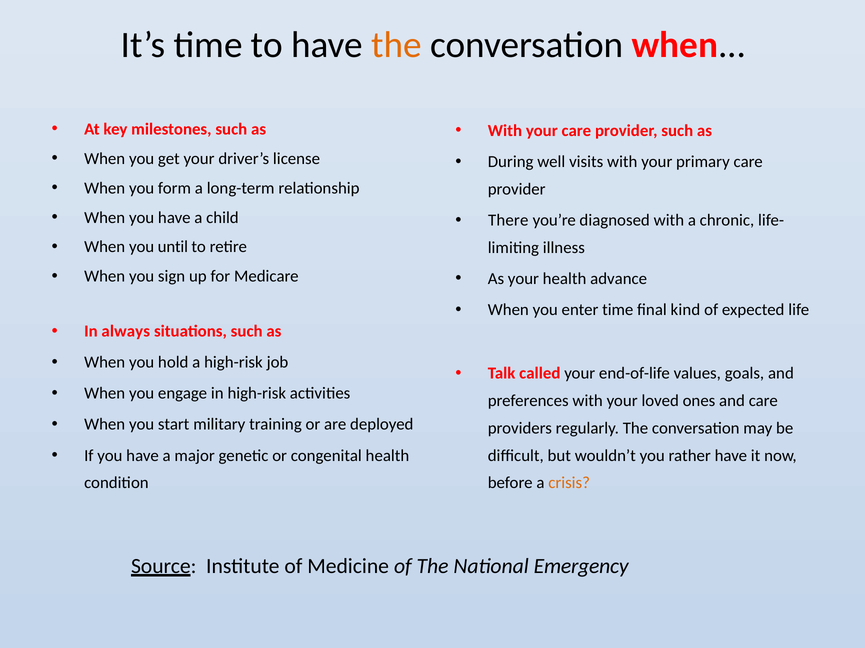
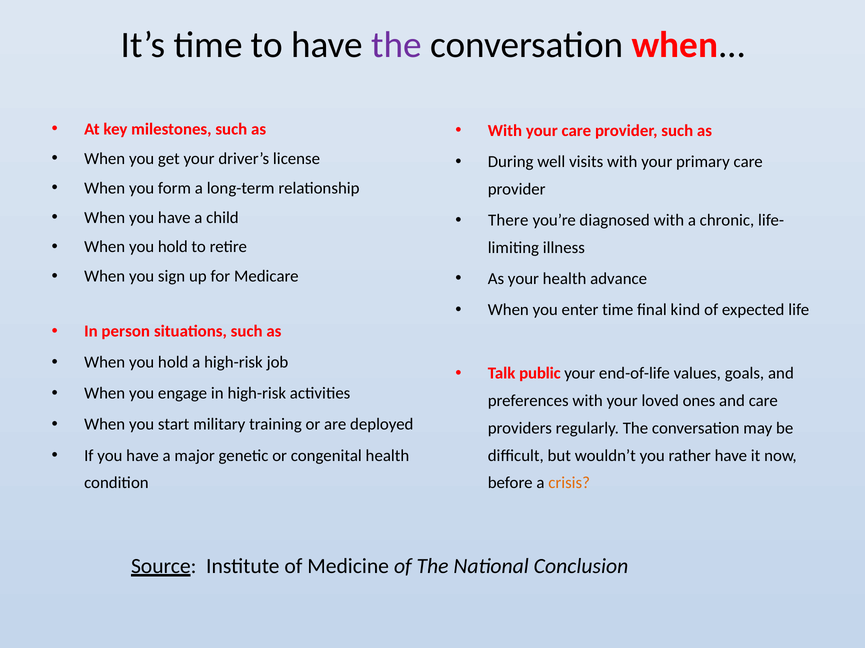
the at (396, 45) colour: orange -> purple
until at (173, 247): until -> hold
always: always -> person
called: called -> public
Emergency: Emergency -> Conclusion
